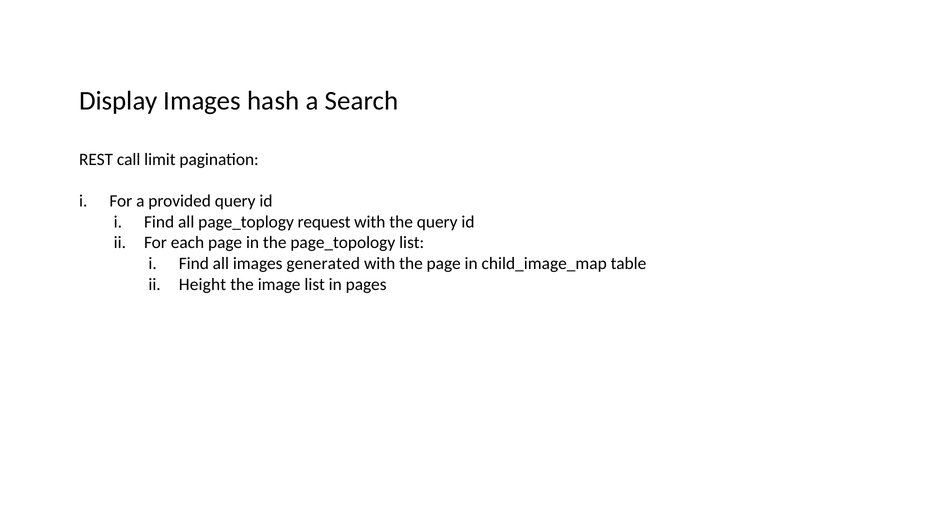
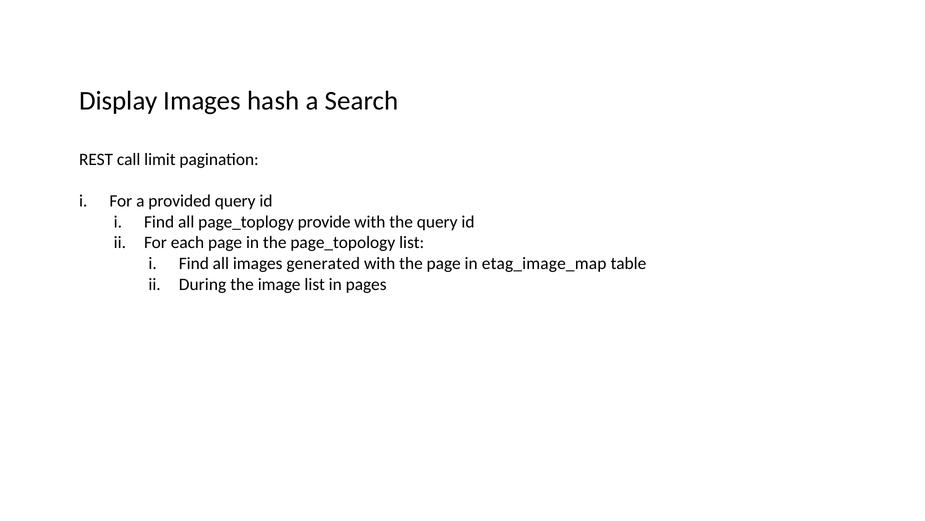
request: request -> provide
child_image_map: child_image_map -> etag_image_map
Height: Height -> During
